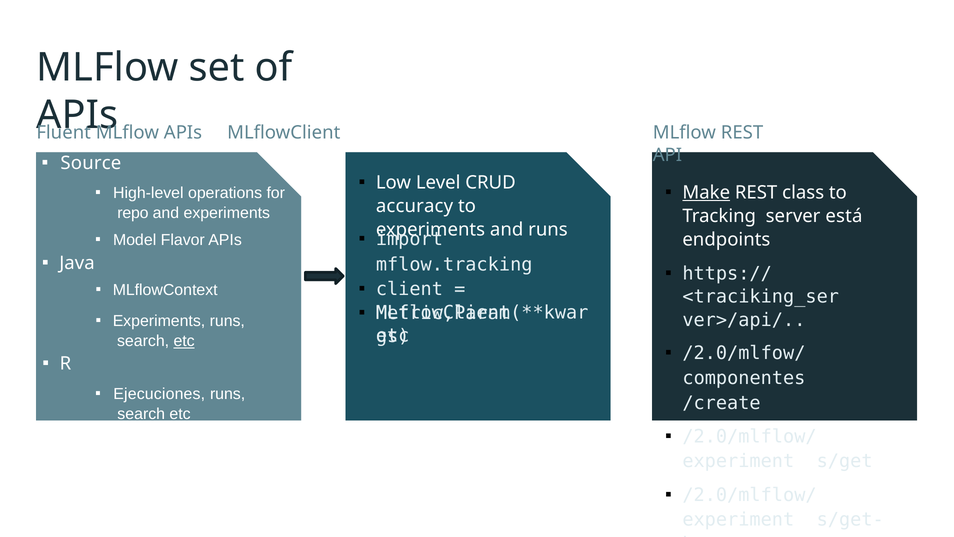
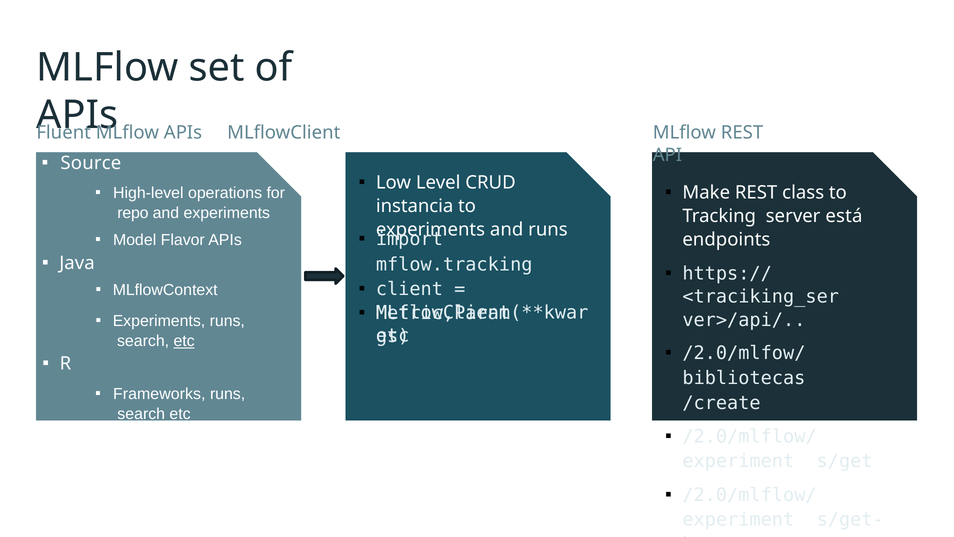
Make underline: present -> none
accuracy: accuracy -> instancia
componentes: componentes -> bibliotecas
Ejecuciones: Ejecuciones -> Frameworks
